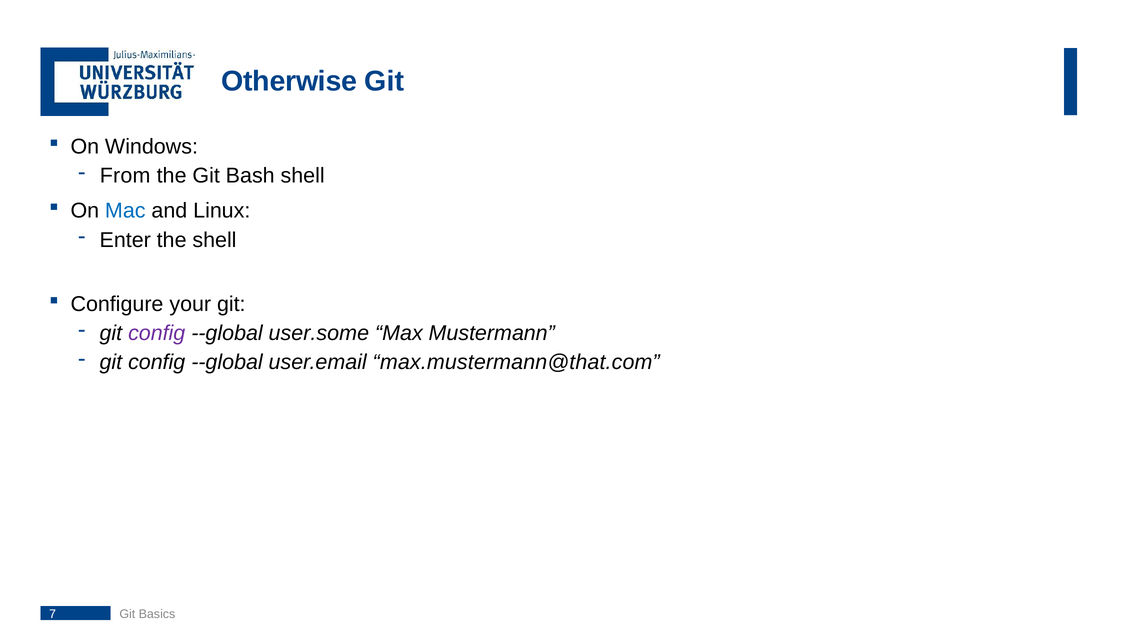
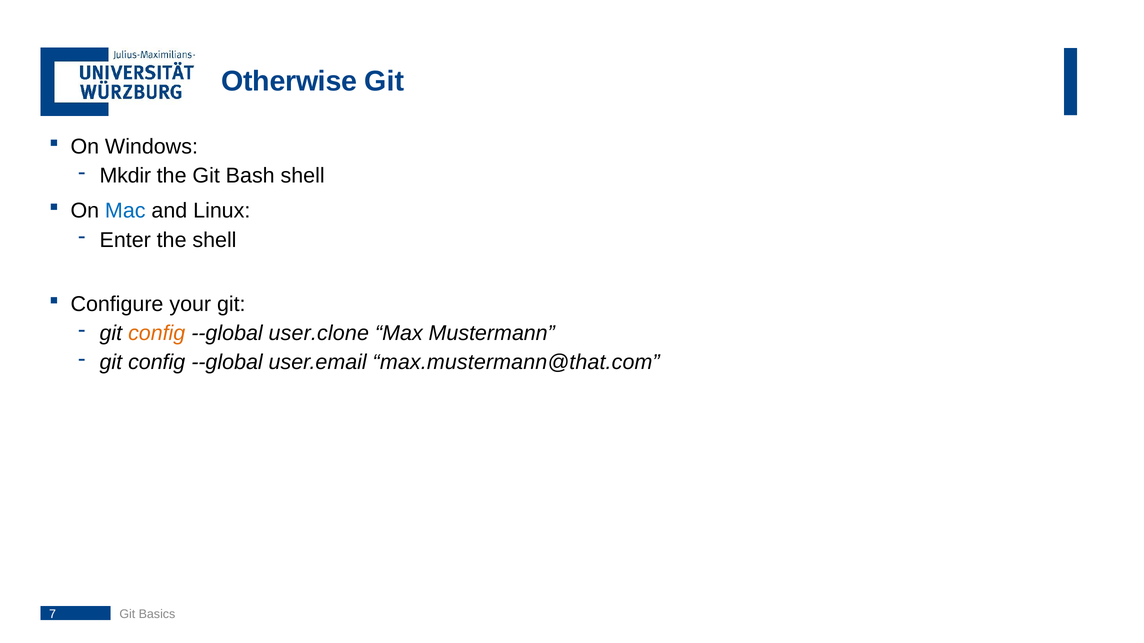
From: From -> Mkdir
config at (157, 333) colour: purple -> orange
user.some: user.some -> user.clone
